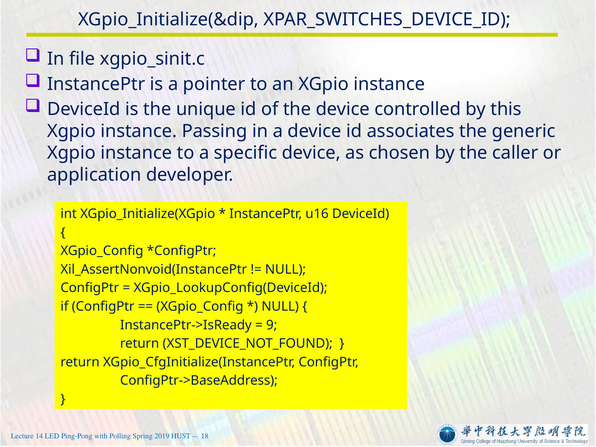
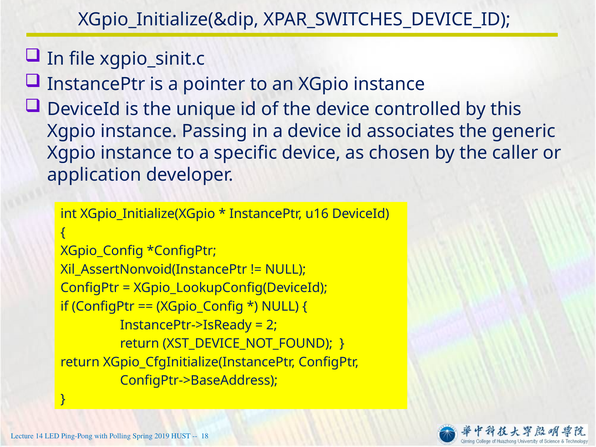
9: 9 -> 2
